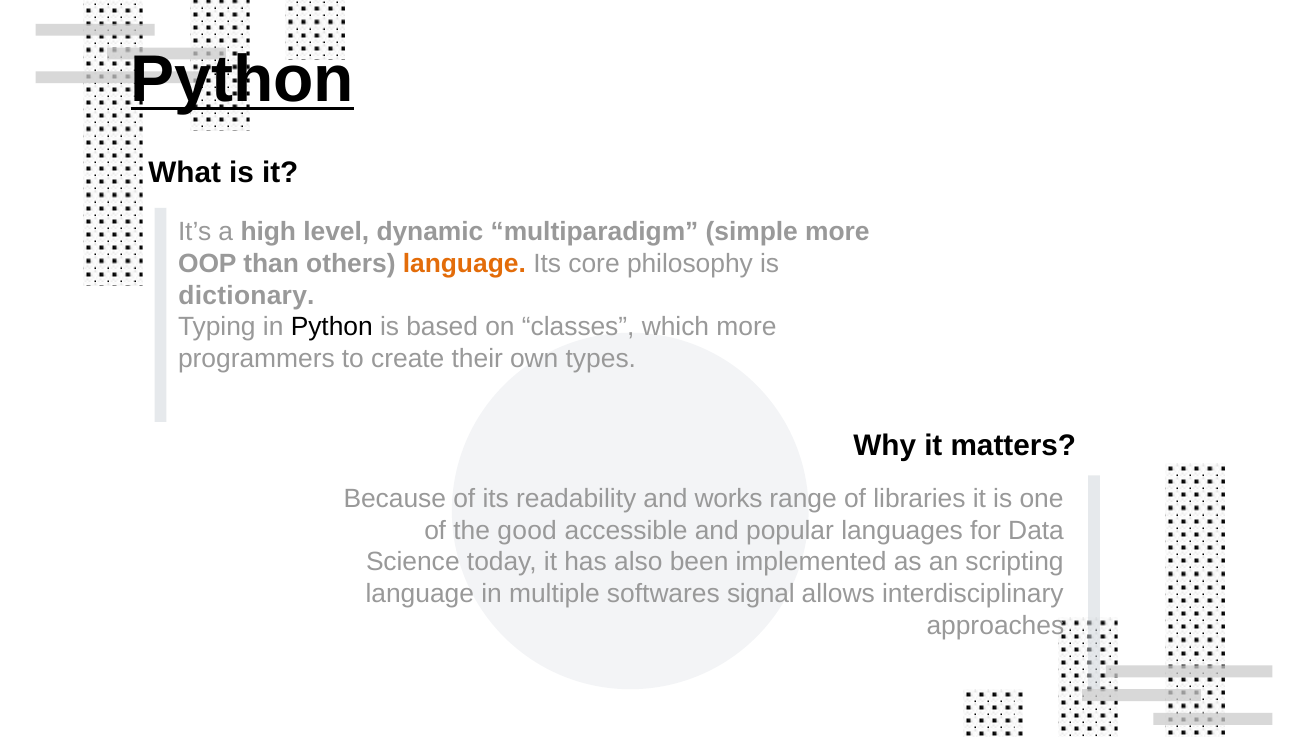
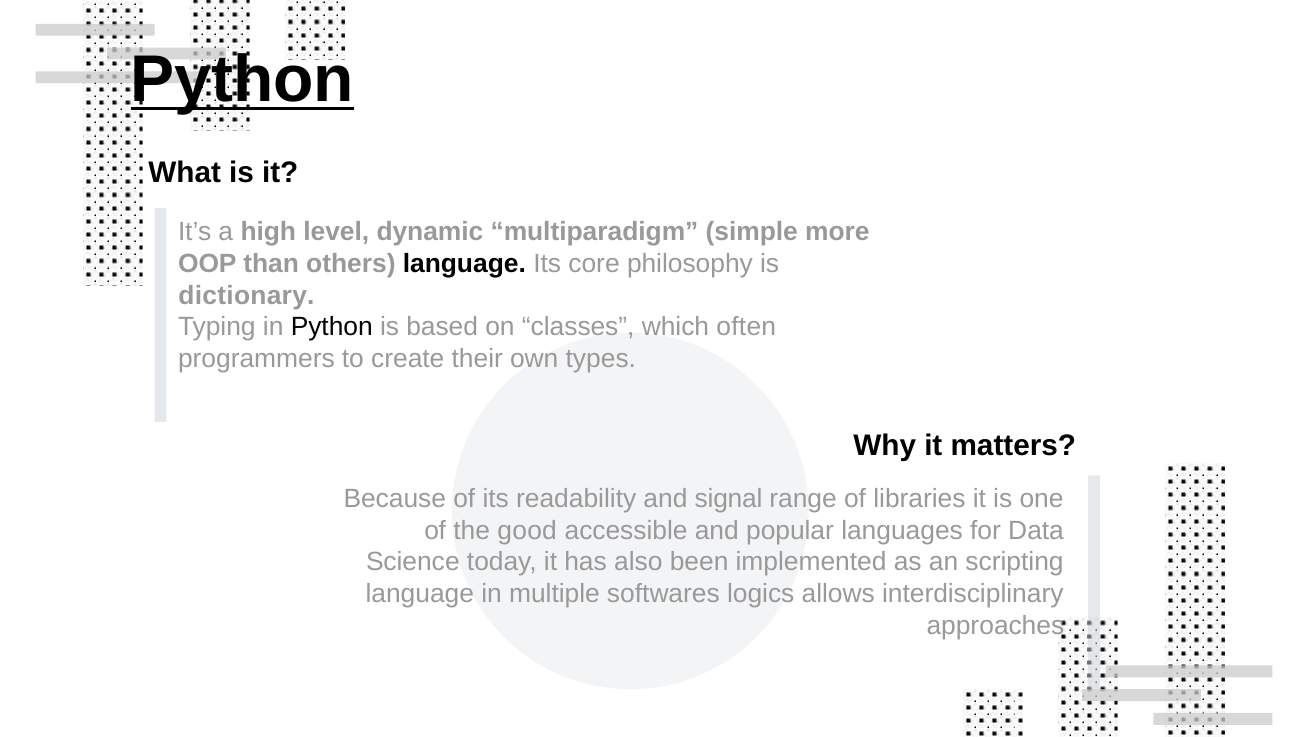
language at (464, 264) colour: orange -> black
which more: more -> often
works: works -> signal
signal: signal -> logics
